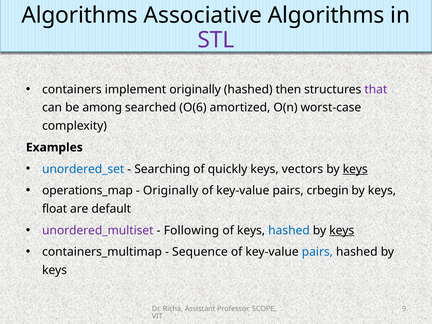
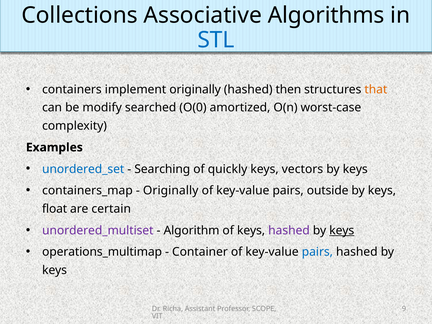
Algorithms at (80, 15): Algorithms -> Collections
STL colour: purple -> blue
that colour: purple -> orange
among: among -> modify
O(6: O(6 -> O(0
keys at (355, 169) underline: present -> none
operations_map: operations_map -> containers_map
crbegin: crbegin -> outside
default: default -> certain
Following: Following -> Algorithm
hashed at (289, 230) colour: blue -> purple
containers_multimap: containers_multimap -> operations_multimap
Sequence: Sequence -> Container
